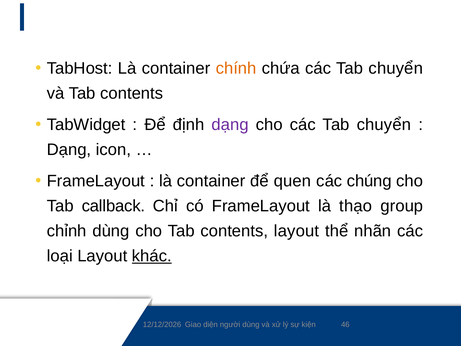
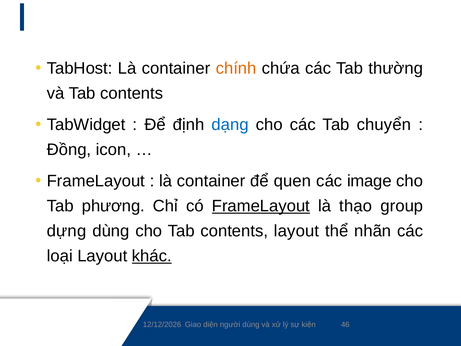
chứa các Tab chuyển: chuyển -> thường
dạng at (230, 125) colour: purple -> blue
Dạng at (69, 150): Dạng -> Đồng
chúng: chúng -> image
callback: callback -> phương
FrameLayout at (261, 206) underline: none -> present
chỉnh: chỉnh -> dựng
